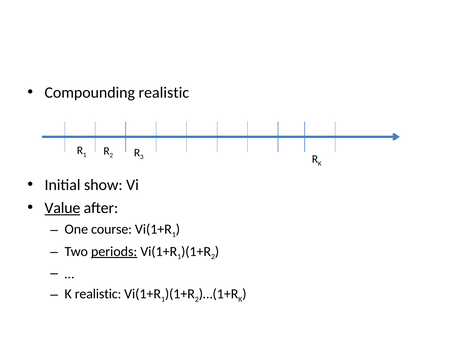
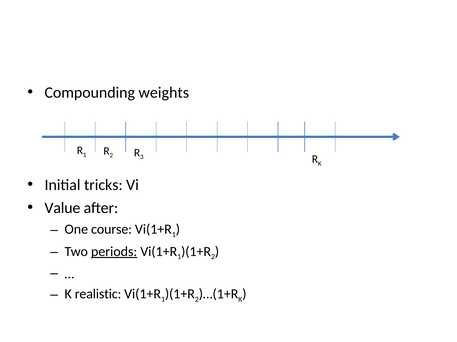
Compounding realistic: realistic -> weights
show: show -> tricks
Value underline: present -> none
